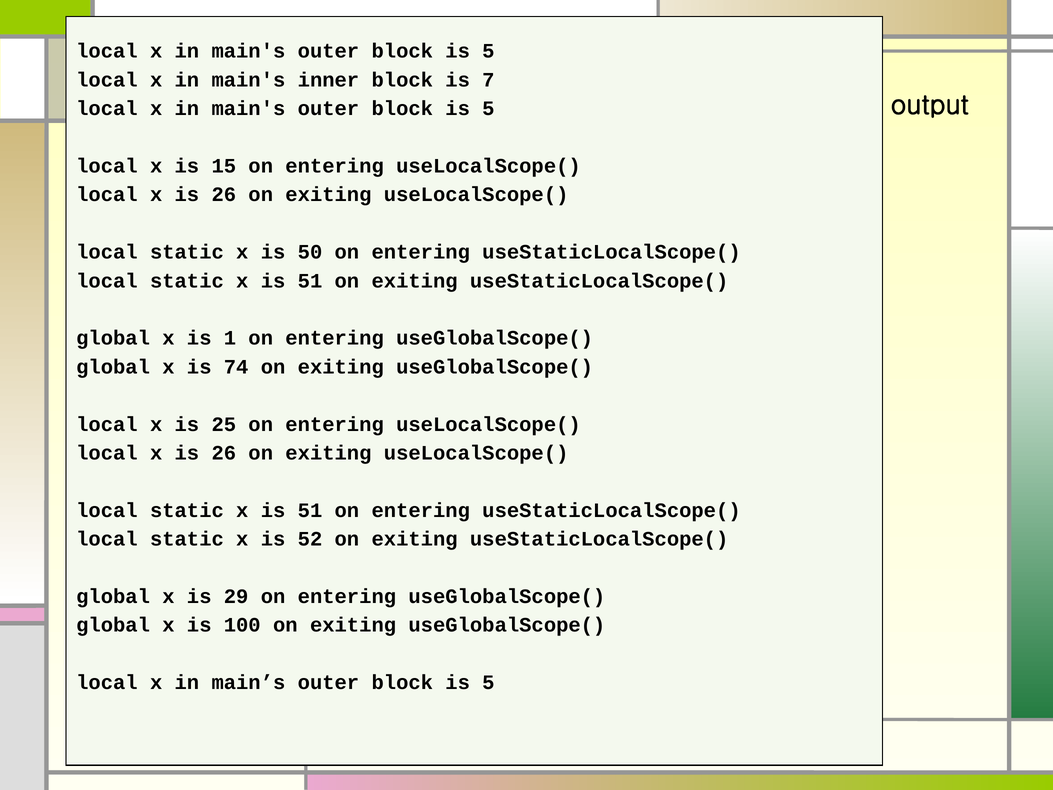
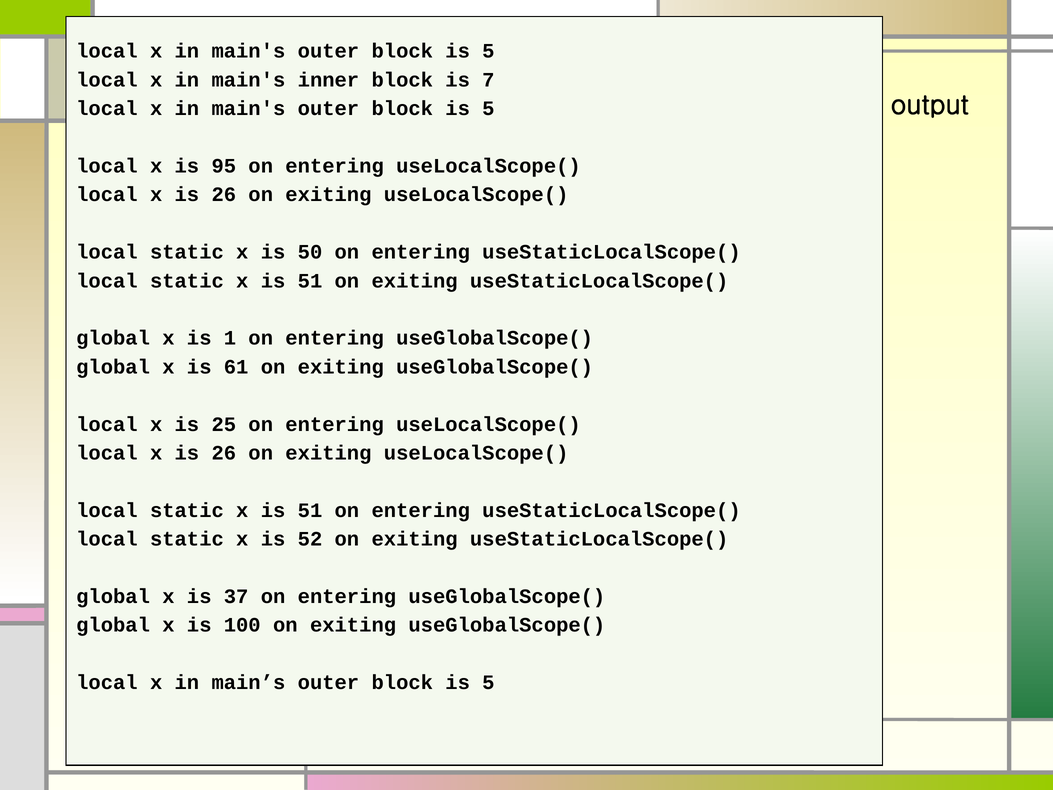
15: 15 -> 95
74: 74 -> 61
29: 29 -> 37
